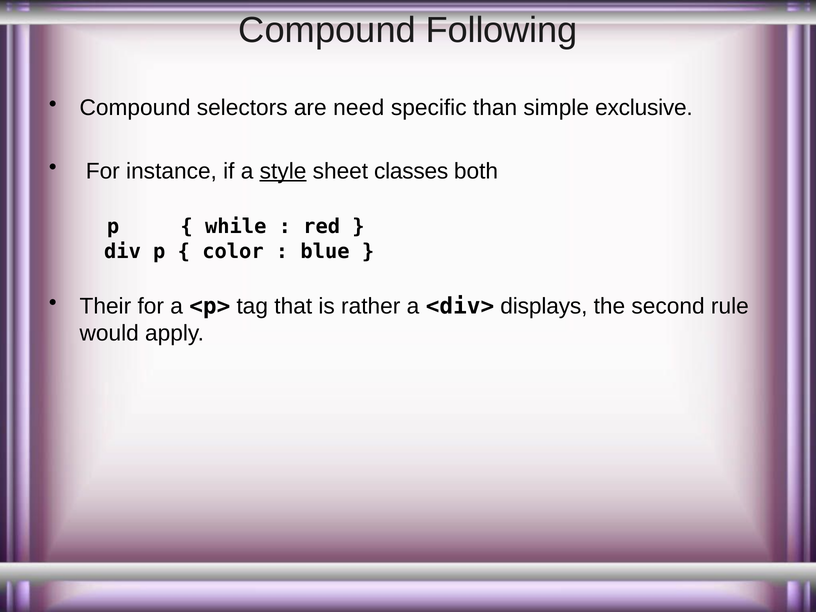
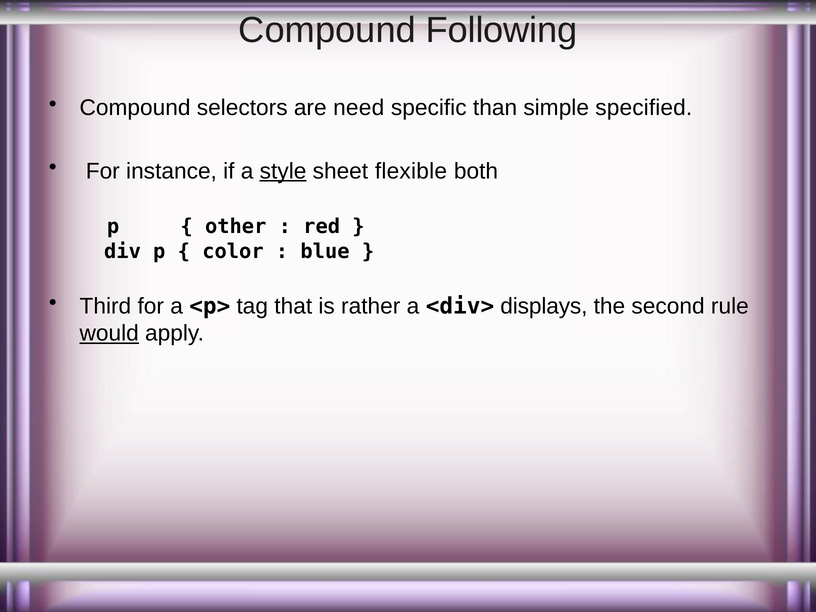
exclusive: exclusive -> specified
classes: classes -> flexible
while: while -> other
Their: Their -> Third
would underline: none -> present
